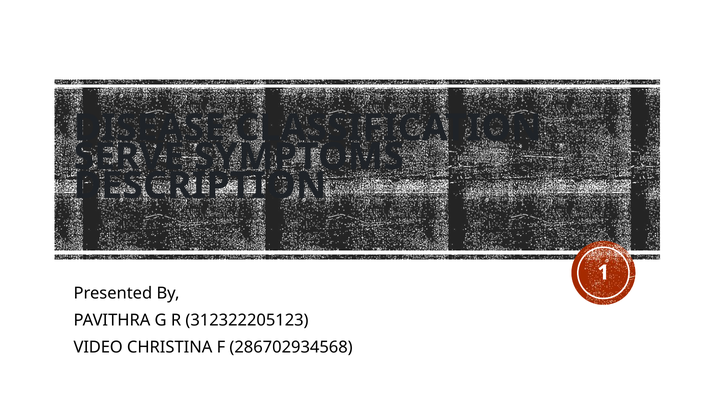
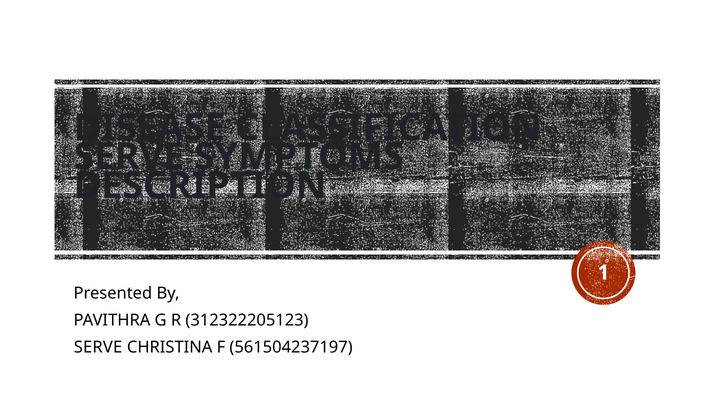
VIDEO at (98, 347): VIDEO -> SERVE
286702934568: 286702934568 -> 561504237197
